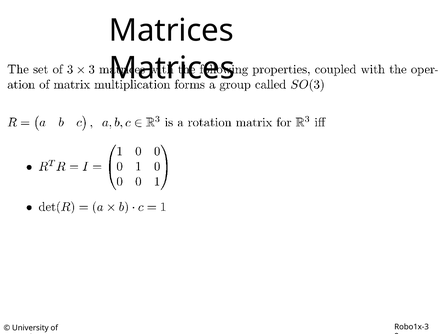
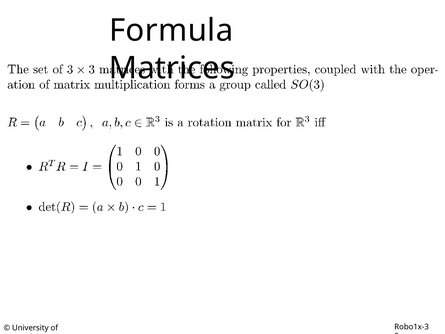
Matrices at (171, 31): Matrices -> Formula
